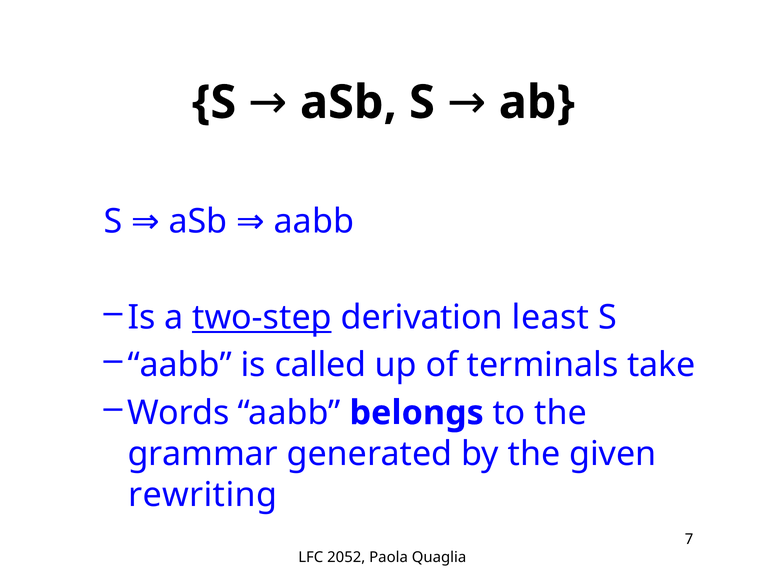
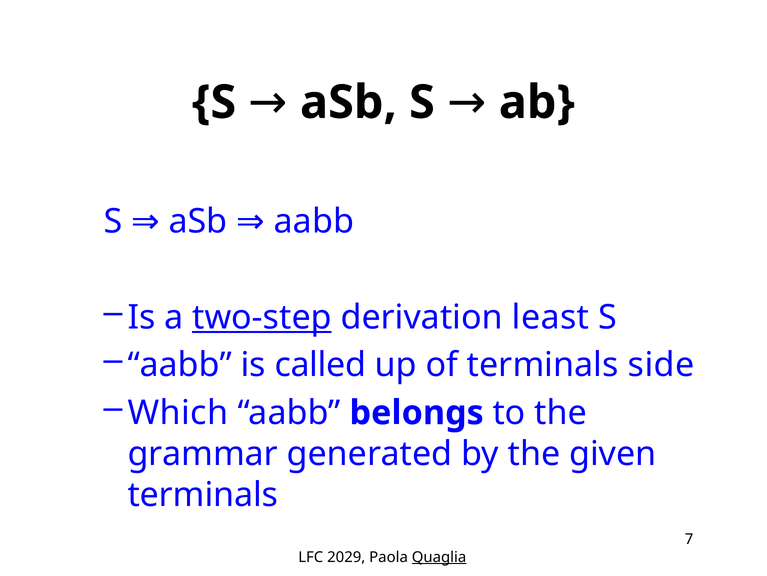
take: take -> side
Words: Words -> Which
rewriting at (203, 494): rewriting -> terminals
2052: 2052 -> 2029
Quaglia underline: none -> present
